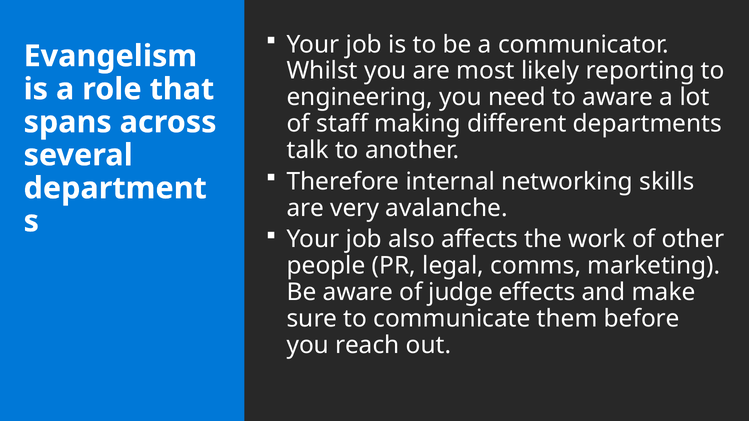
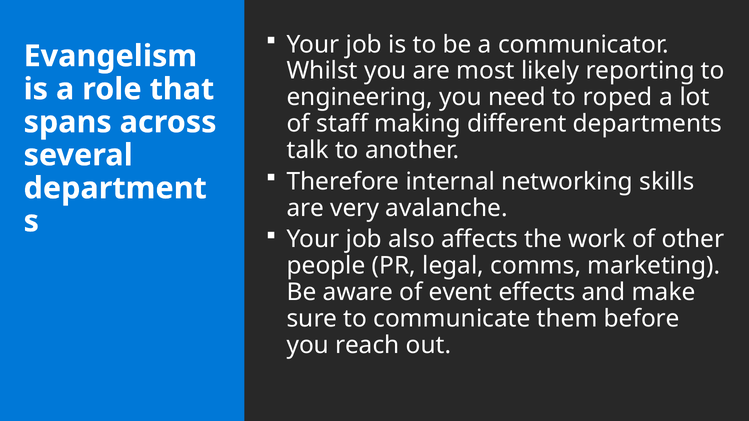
to aware: aware -> roped
judge: judge -> event
